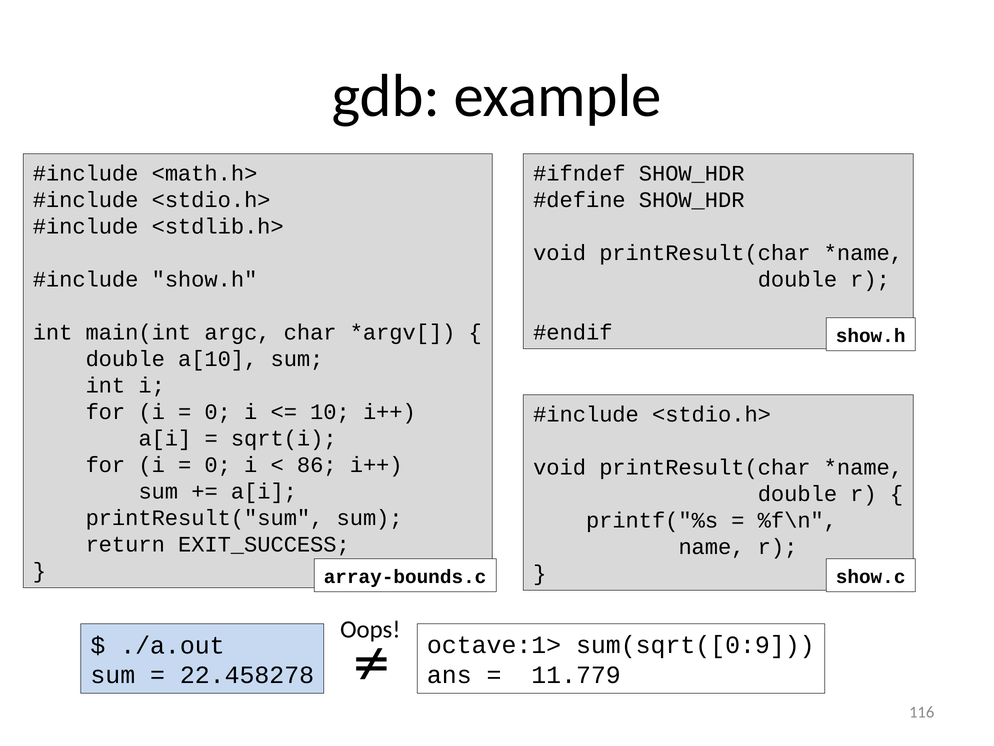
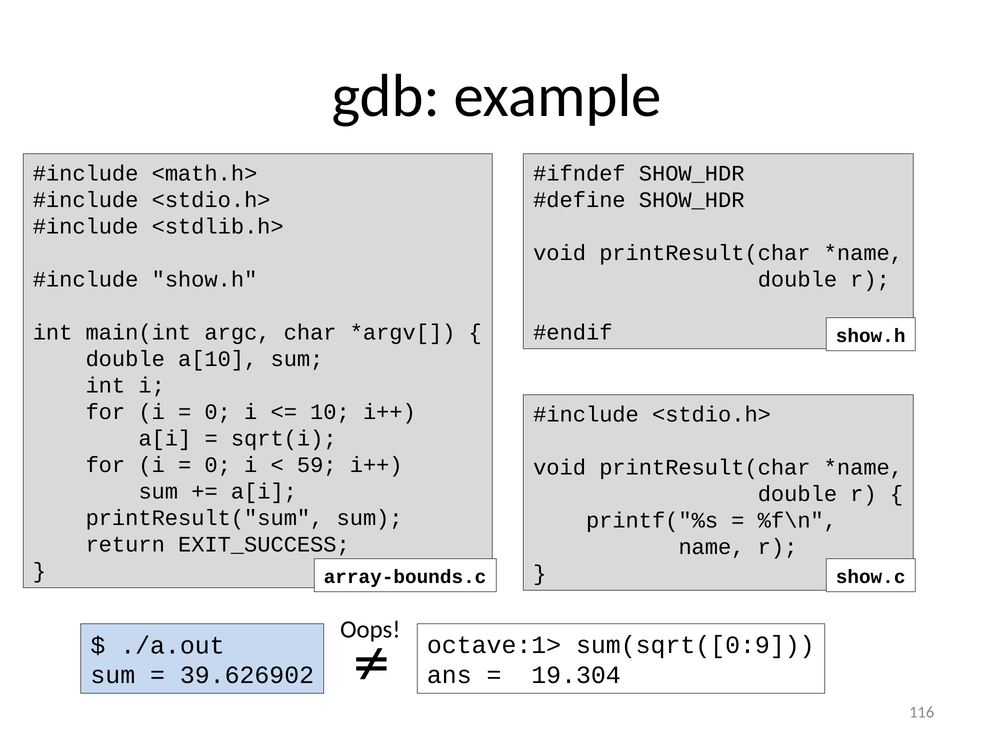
86: 86 -> 59
11.779: 11.779 -> 19.304
22.458278: 22.458278 -> 39.626902
